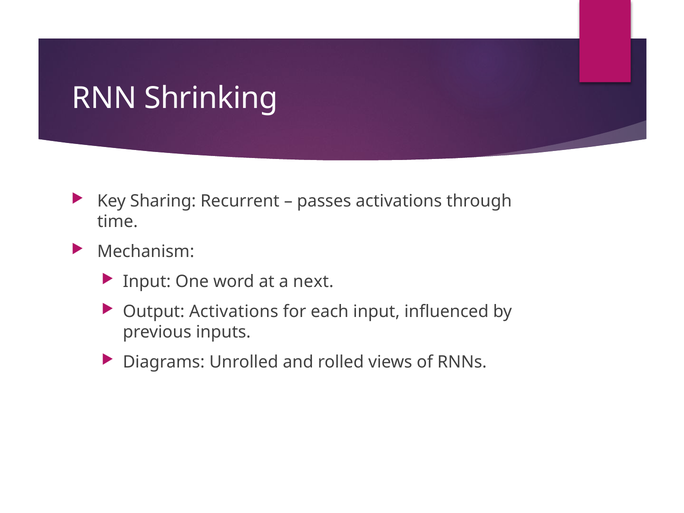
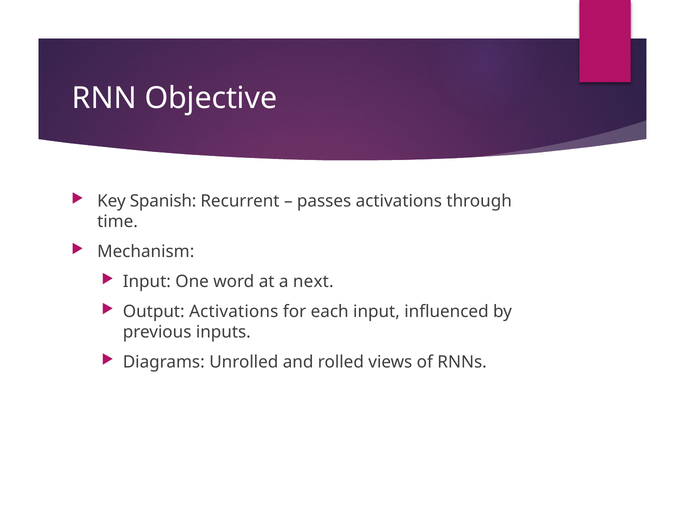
Shrinking: Shrinking -> Objective
Sharing: Sharing -> Spanish
